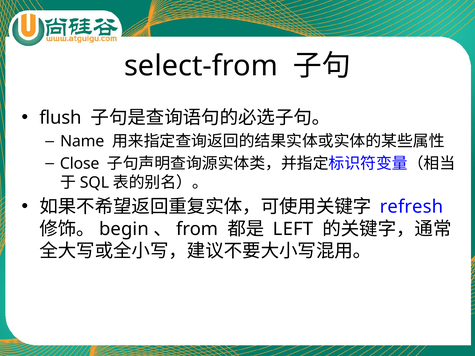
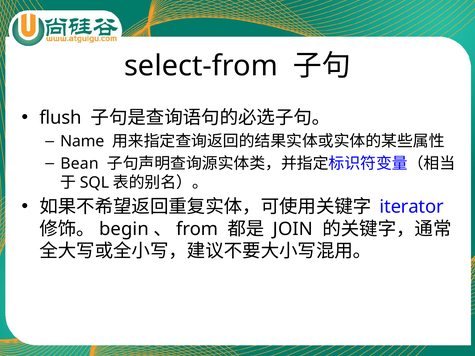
Close: Close -> Bean
refresh: refresh -> iterator
LEFT: LEFT -> JOIN
